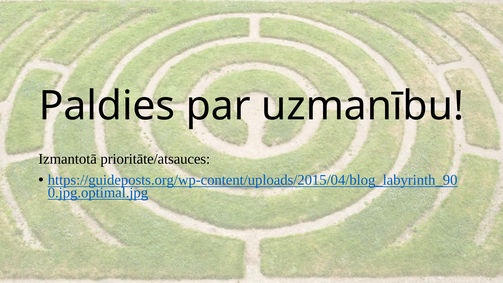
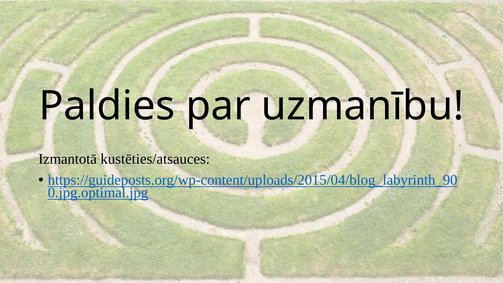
prioritāte/atsauces: prioritāte/atsauces -> kustēties/atsauces
